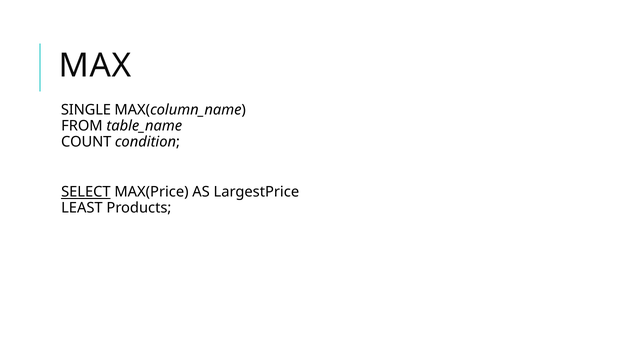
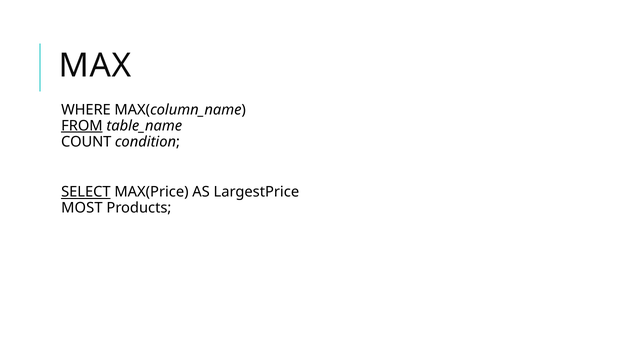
SINGLE: SINGLE -> WHERE
FROM underline: none -> present
LEAST: LEAST -> MOST
